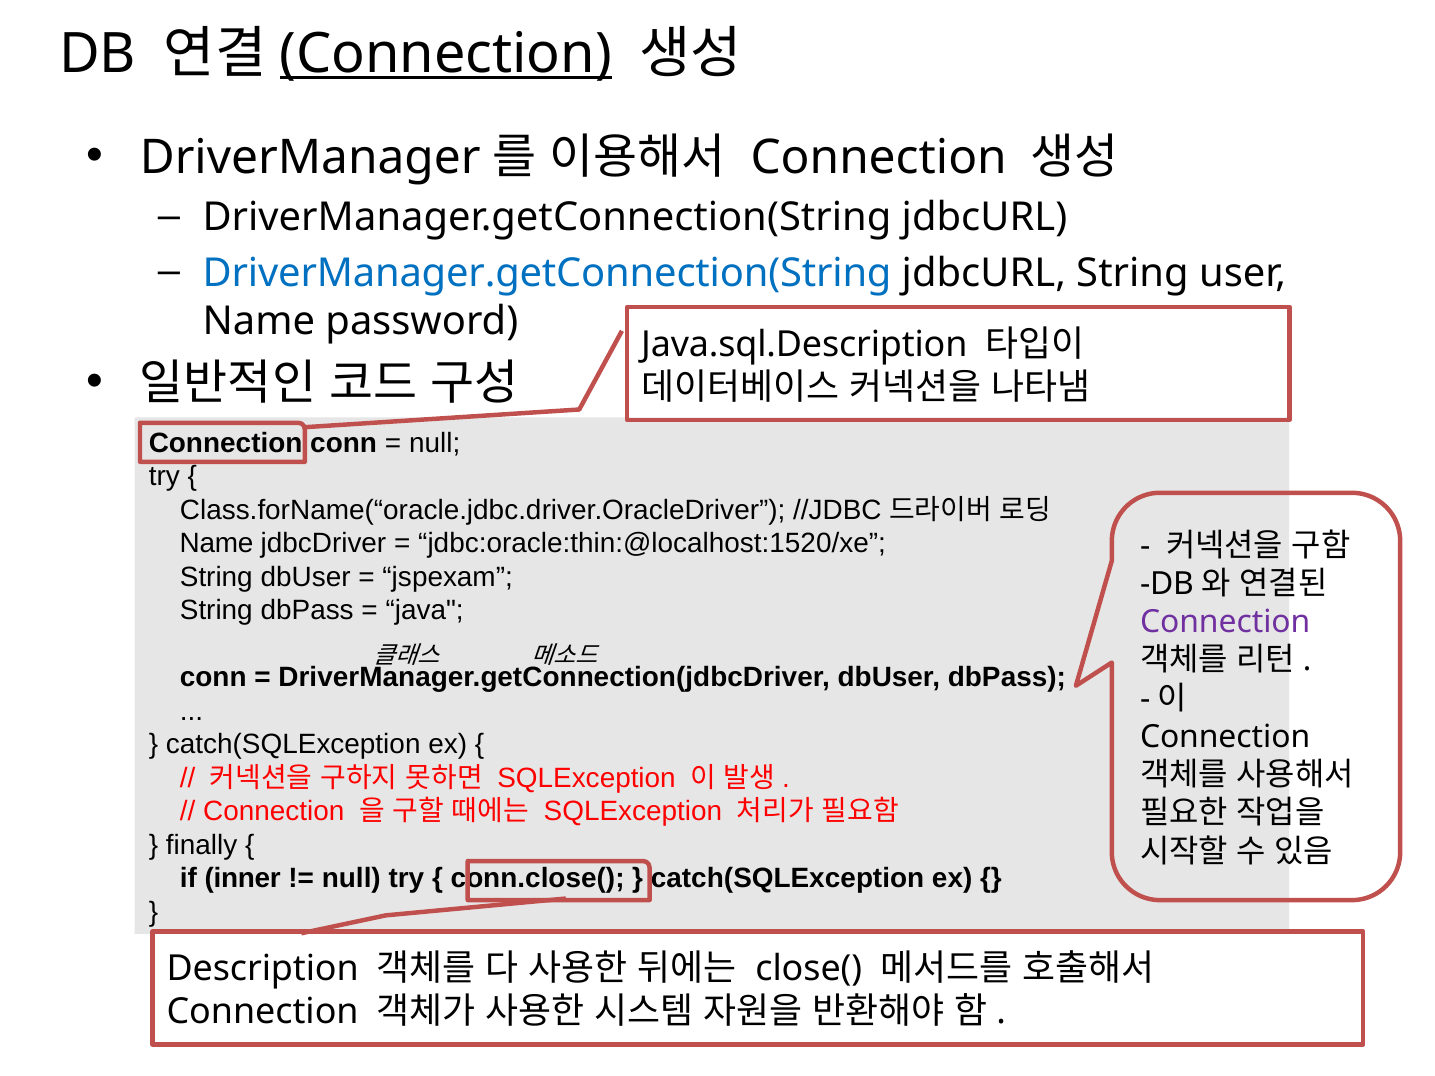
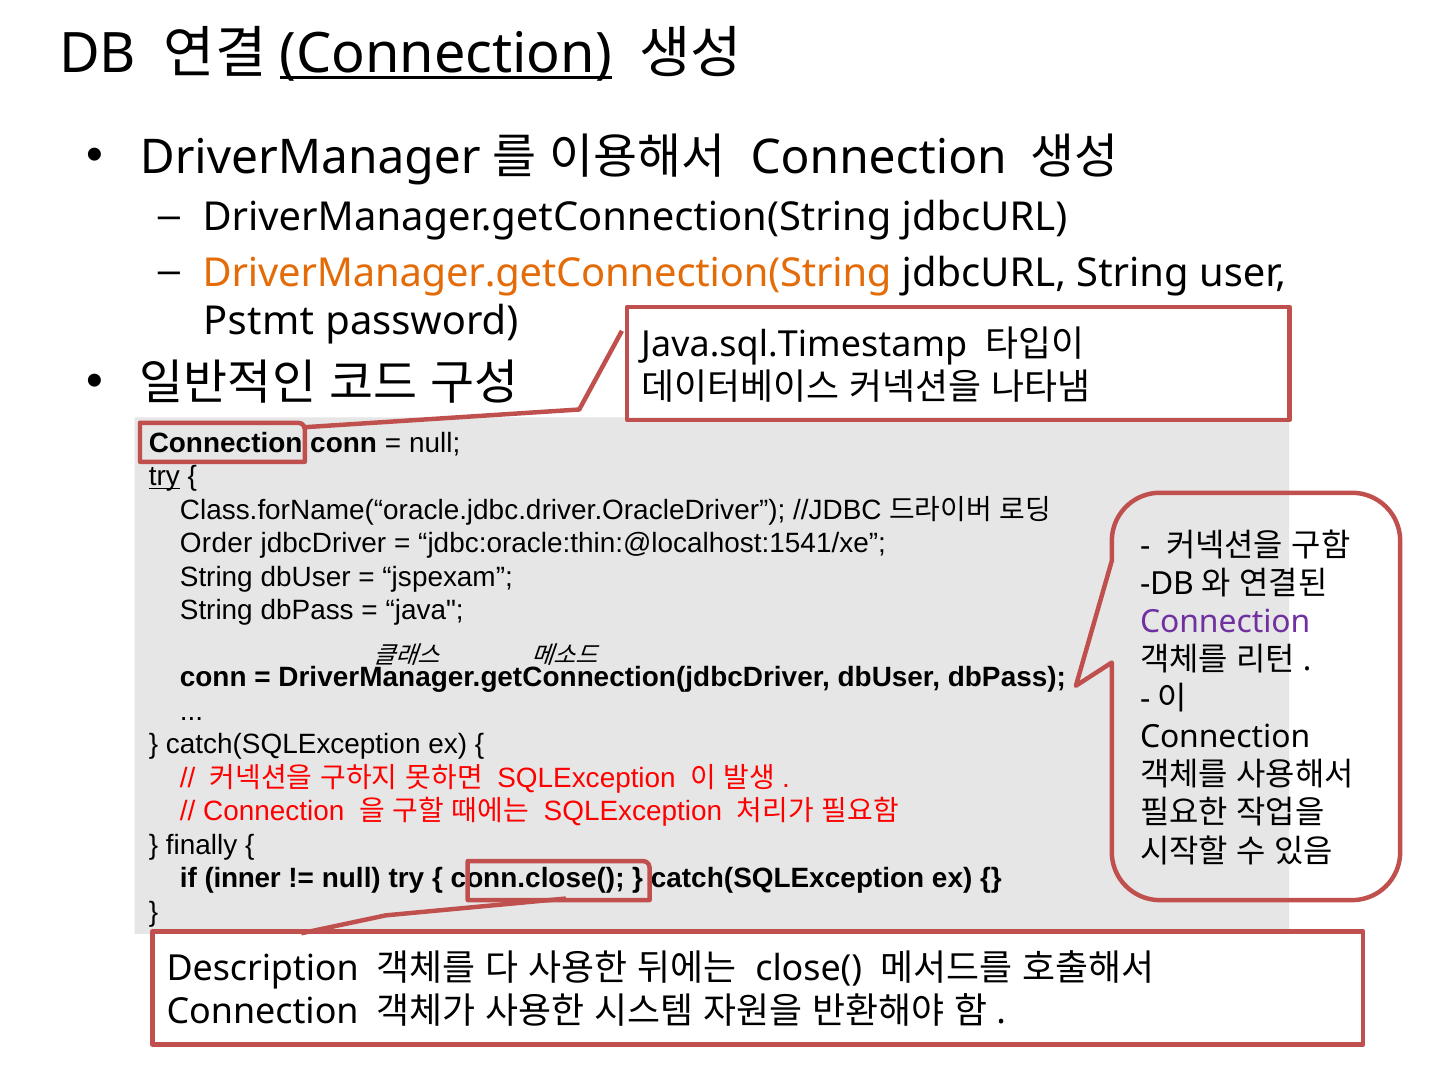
DriverManager.getConnection(String at (547, 273) colour: blue -> orange
Name at (259, 321): Name -> Pstmt
Java.sql.Description: Java.sql.Description -> Java.sql.Timestamp
try at (164, 477) underline: none -> present
Name at (216, 544): Name -> Order
jdbc:oracle:thin:@localhost:1520/xe: jdbc:oracle:thin:@localhost:1520/xe -> jdbc:oracle:thin:@localhost:1541/xe
